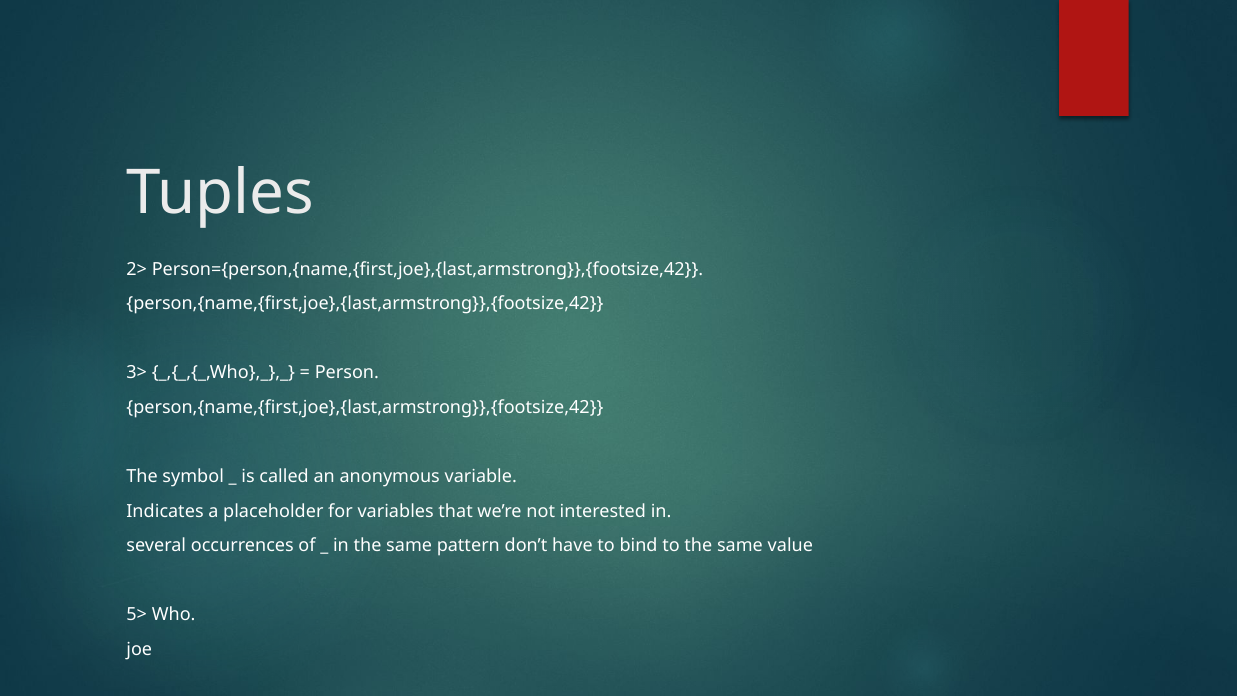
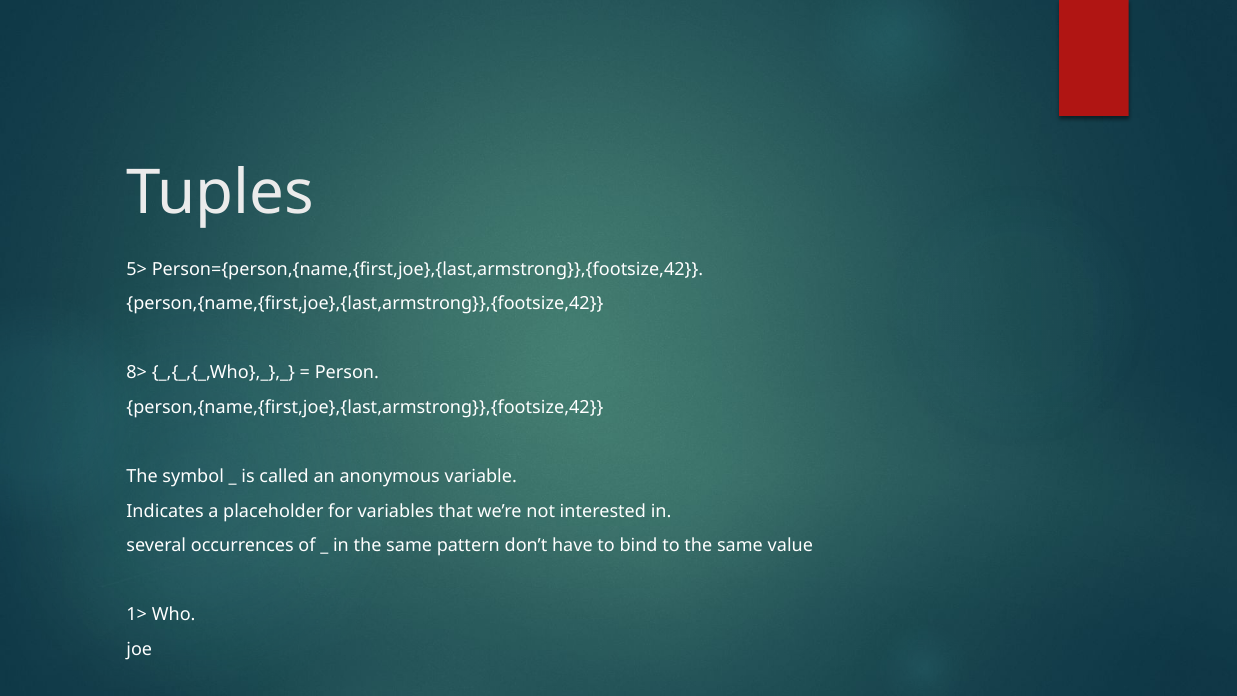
2>: 2> -> 5>
3>: 3> -> 8>
5>: 5> -> 1>
